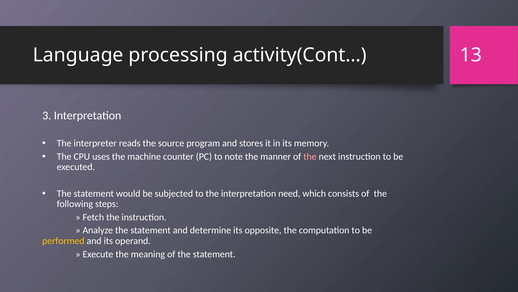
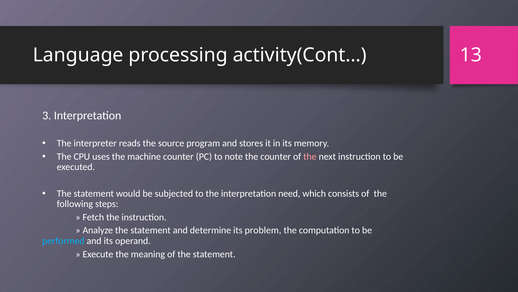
the manner: manner -> counter
opposite: opposite -> problem
performed colour: yellow -> light blue
